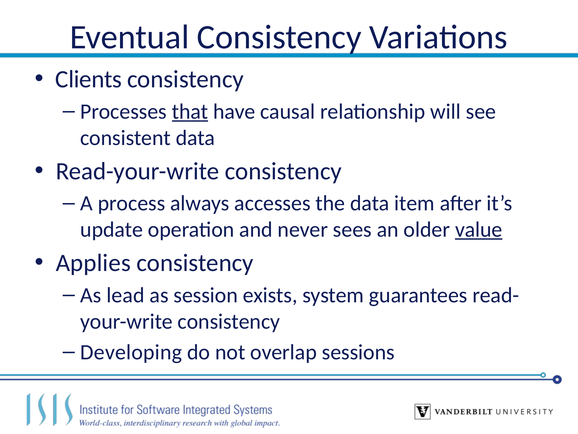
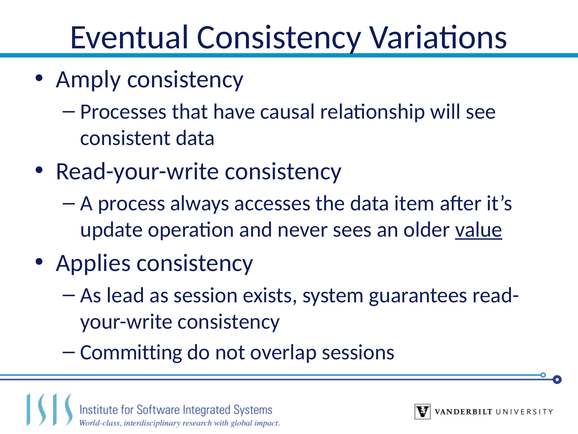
Clients: Clients -> Amply
that underline: present -> none
Developing: Developing -> Committing
